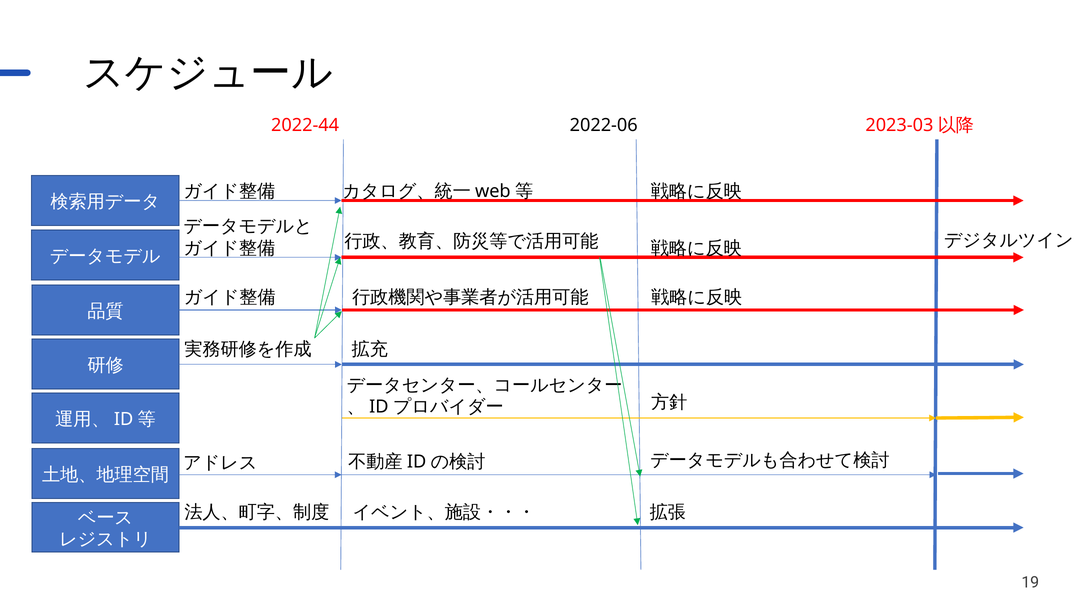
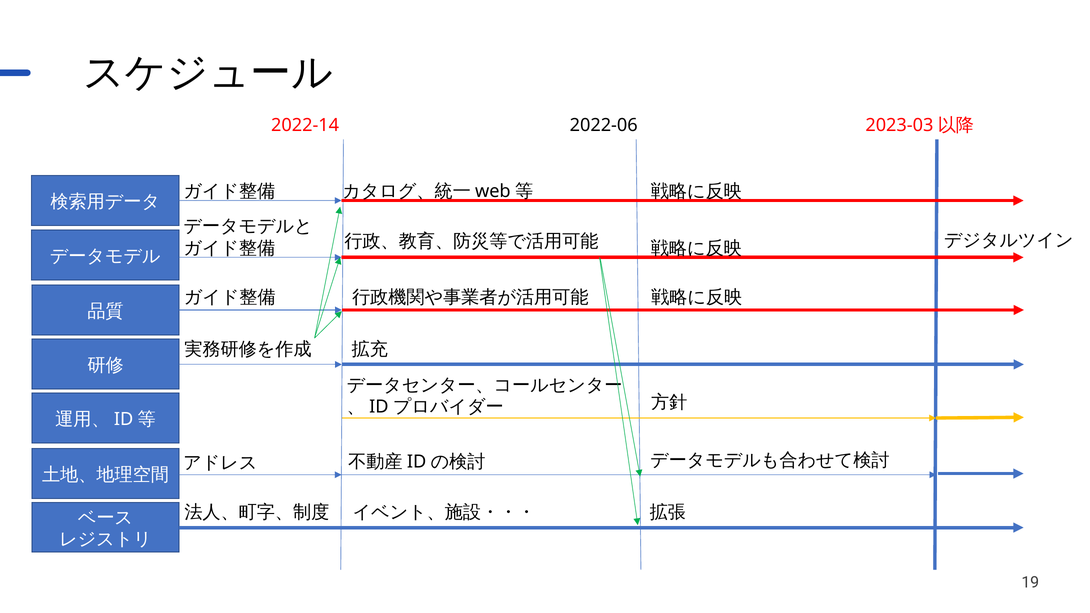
2022-44: 2022-44 -> 2022-14
